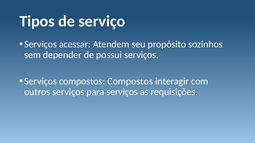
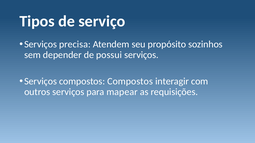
acessar: acessar -> precisa
para serviços: serviços -> mapear
